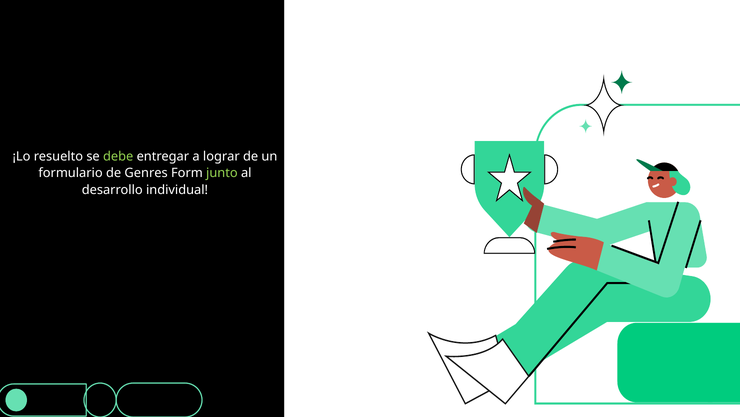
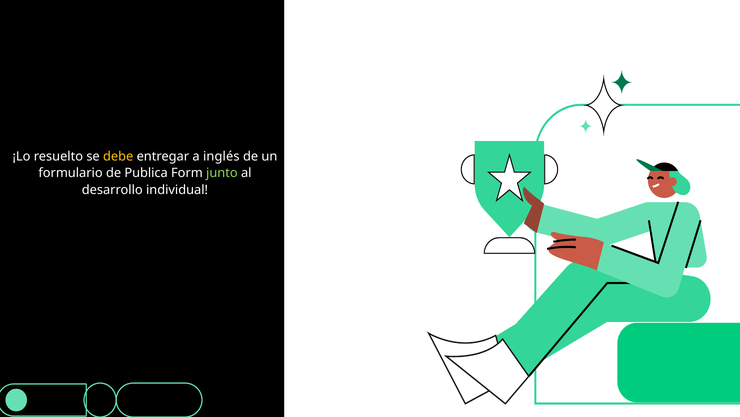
debe colour: light green -> yellow
lograr: lograr -> inglés
Genres: Genres -> Publica
